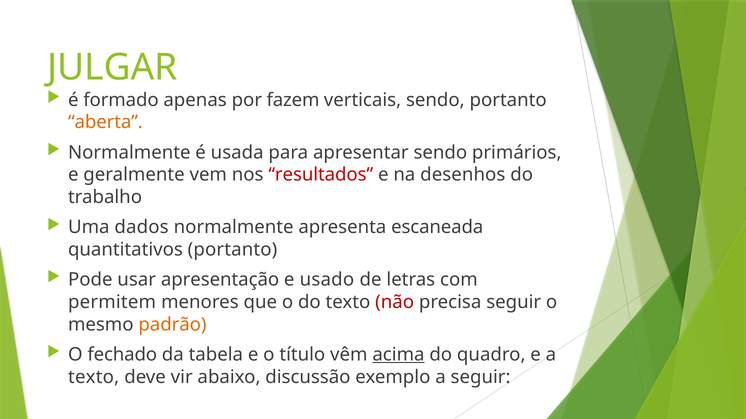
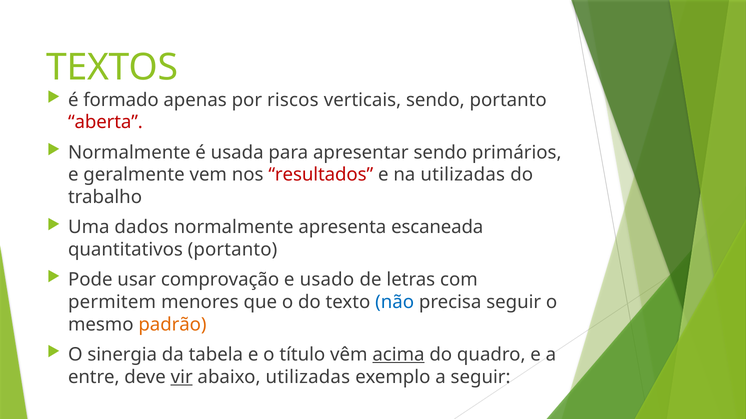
JULGAR: JULGAR -> TEXTOS
fazem: fazem -> riscos
aberta colour: orange -> red
na desenhos: desenhos -> utilizadas
apresentação: apresentação -> comprovação
não colour: red -> blue
fechado: fechado -> sinergia
texto at (94, 377): texto -> entre
vir underline: none -> present
abaixo discussão: discussão -> utilizadas
